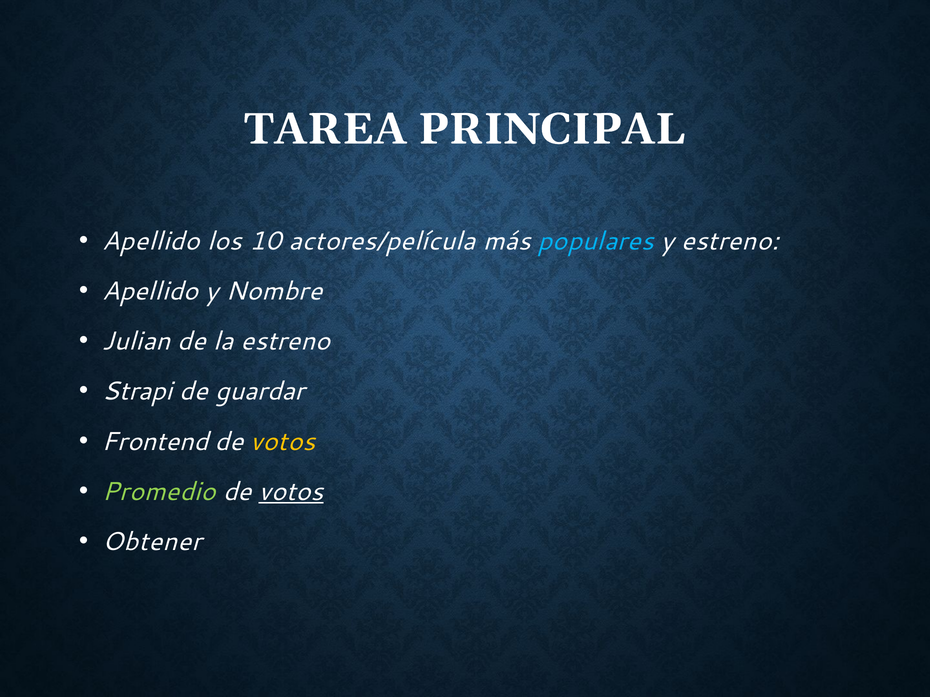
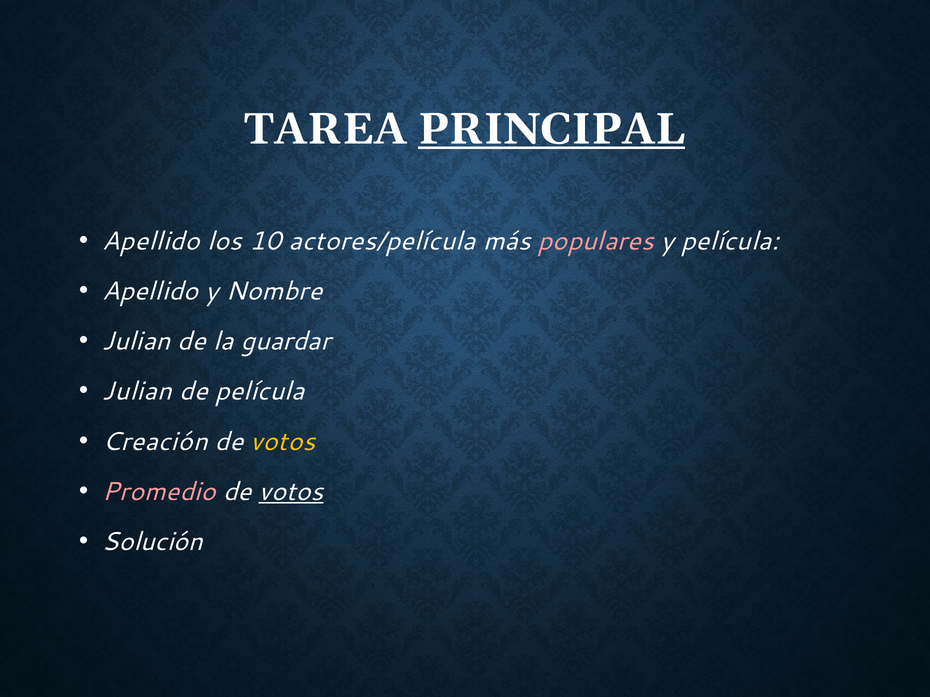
PRINCIPAL underline: none -> present
populares colour: light blue -> pink
y estreno: estreno -> película
la estreno: estreno -> guardar
Strapi at (137, 392): Strapi -> Julian
de guardar: guardar -> película
Frontend: Frontend -> Creación
Promedio colour: light green -> pink
Obtener: Obtener -> Solución
